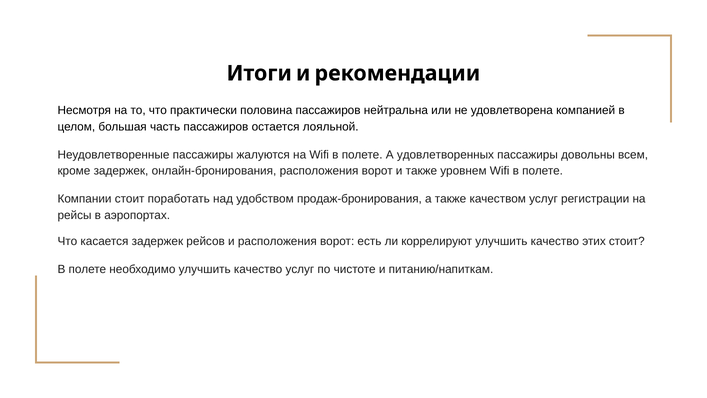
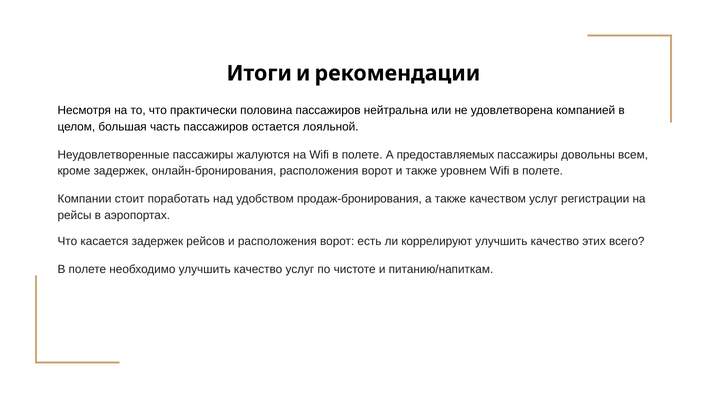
удовлетворенных: удовлетворенных -> предоставляемых
этих стоит: стоит -> всего
